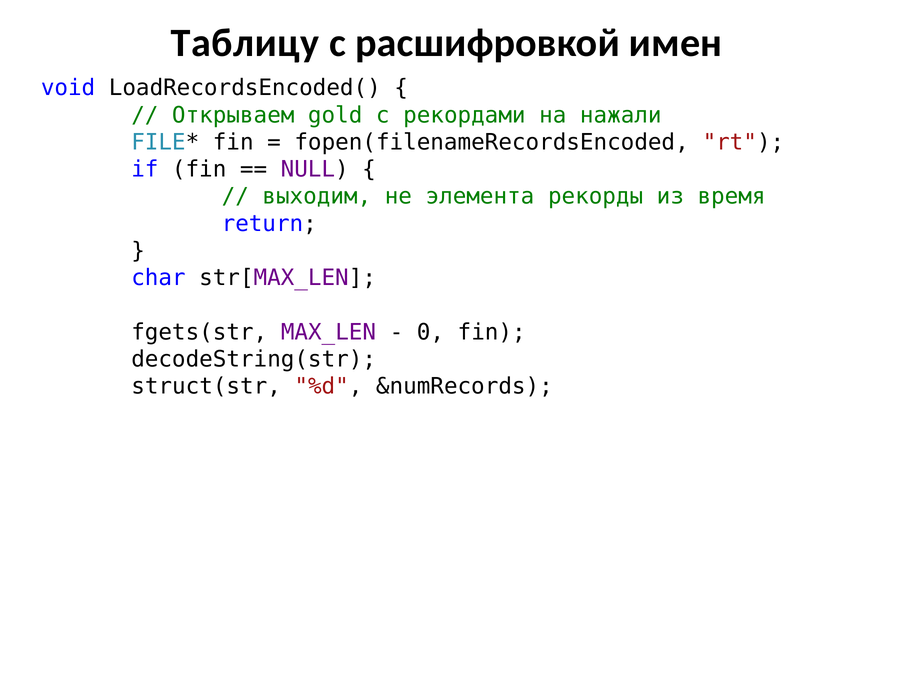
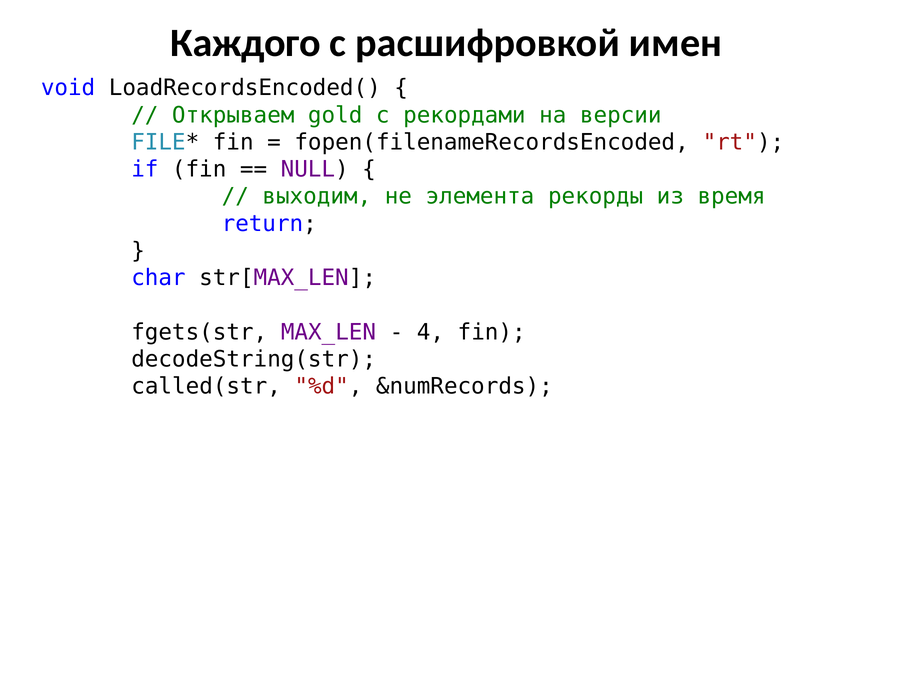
Таблицу: Таблицу -> Каждого
нажали: нажали -> версии
0: 0 -> 4
struct(str: struct(str -> called(str
